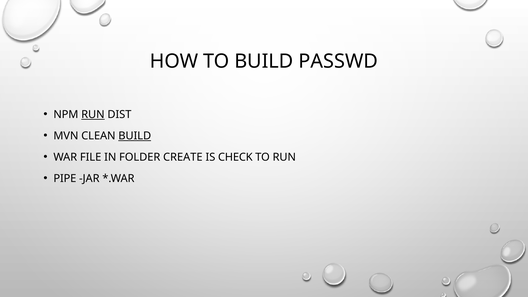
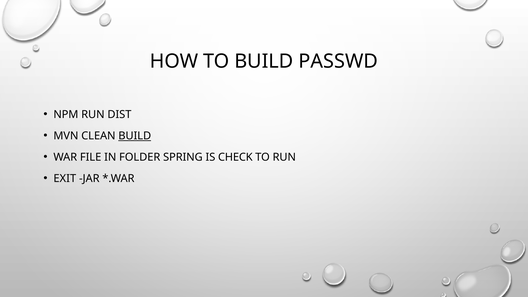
RUN at (93, 114) underline: present -> none
CREATE: CREATE -> SPRING
PIPE: PIPE -> EXIT
